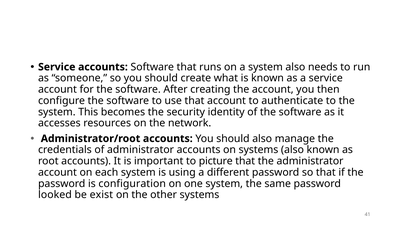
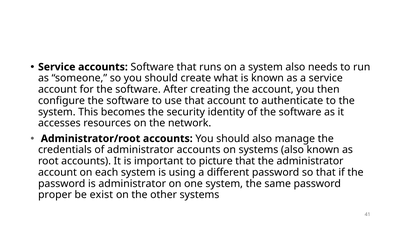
is configuration: configuration -> administrator
looked: looked -> proper
